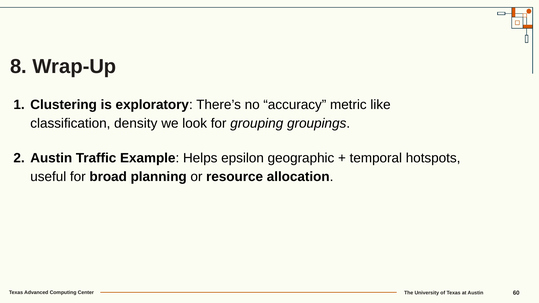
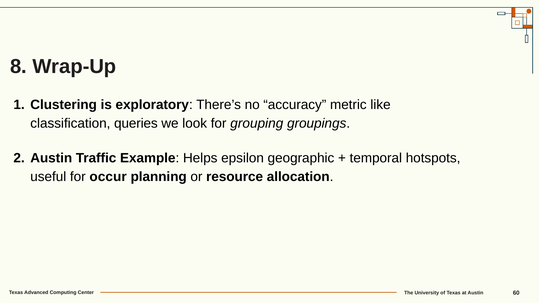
density: density -> queries
broad: broad -> occur
